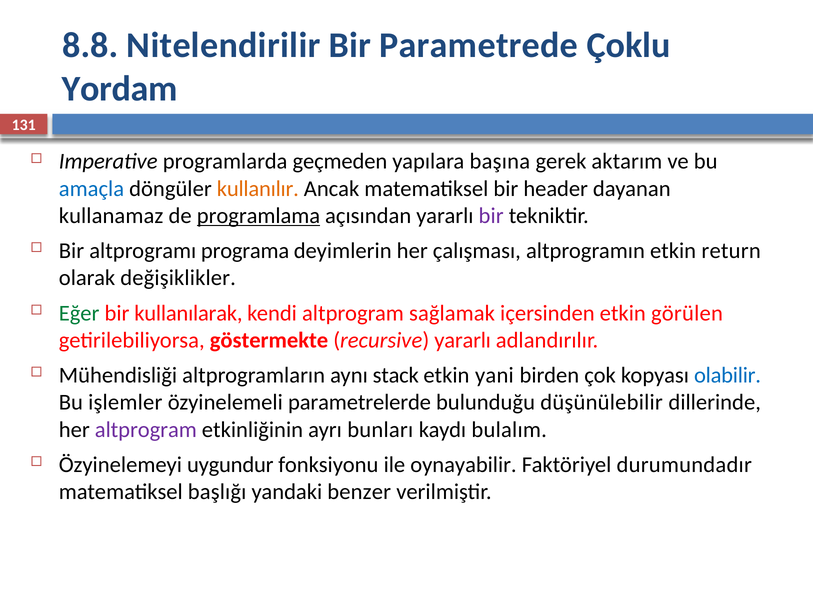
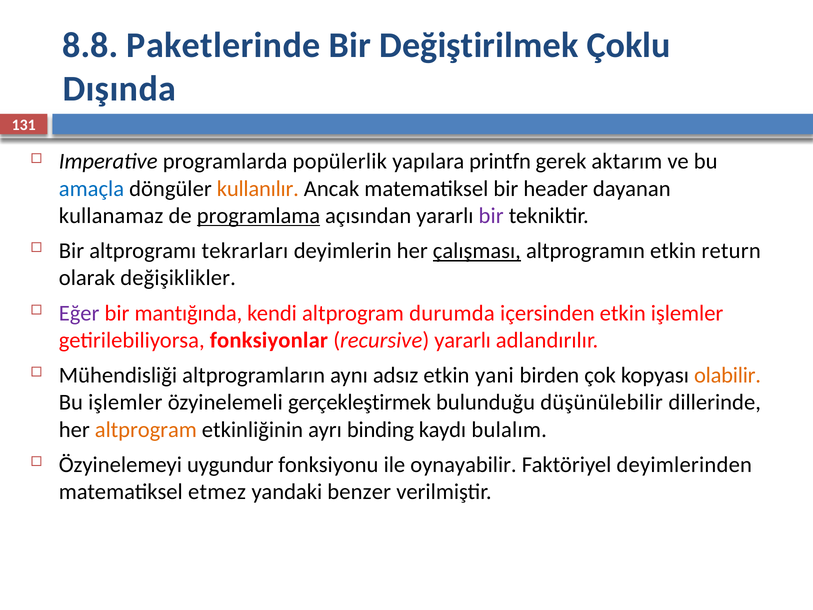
Nitelendirilir: Nitelendirilir -> Paketlerinde
Parametrede: Parametrede -> Değiştirilmek
Yordam: Yordam -> Dışında
geçmeden: geçmeden -> popülerlik
başına: başına -> printfn
programa: programa -> tekrarları
çalışması underline: none -> present
Eğer colour: green -> purple
kullanılarak: kullanılarak -> mantığında
sağlamak: sağlamak -> durumda
etkin görülen: görülen -> işlemler
göstermekte: göstermekte -> fonksiyonlar
stack: stack -> adsız
olabilir colour: blue -> orange
parametrelerde: parametrelerde -> gerçekleştirmek
altprogram at (146, 429) colour: purple -> orange
bunları: bunları -> binding
durumundadır: durumundadır -> deyimlerinden
başlığı: başlığı -> etmez
